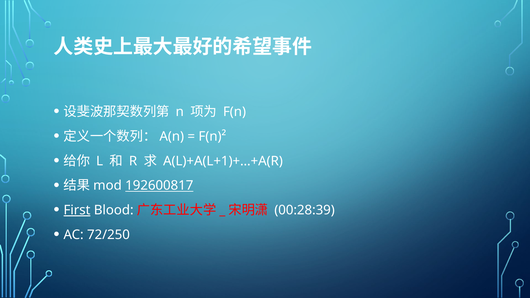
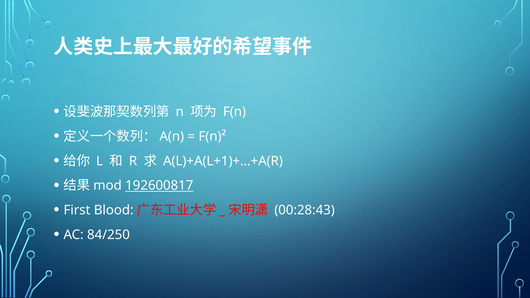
First underline: present -> none
00:28:39: 00:28:39 -> 00:28:43
72/250: 72/250 -> 84/250
